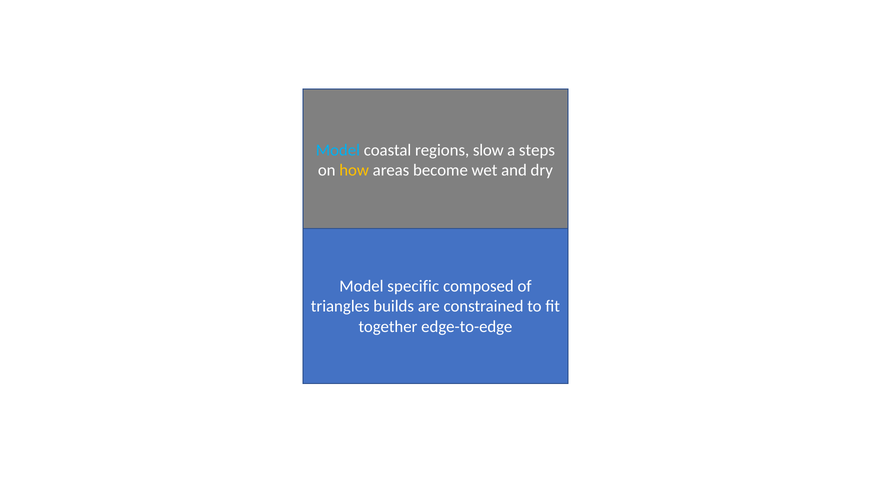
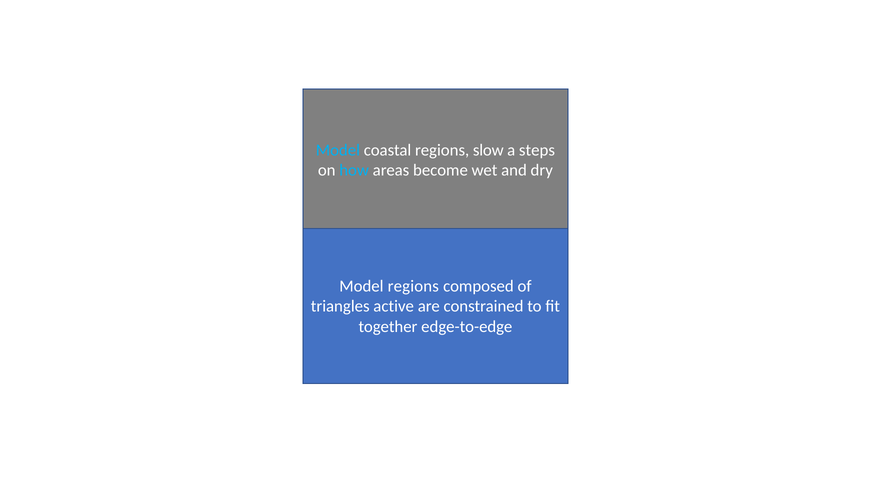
how colour: yellow -> light blue
Model specific: specific -> regions
builds: builds -> active
